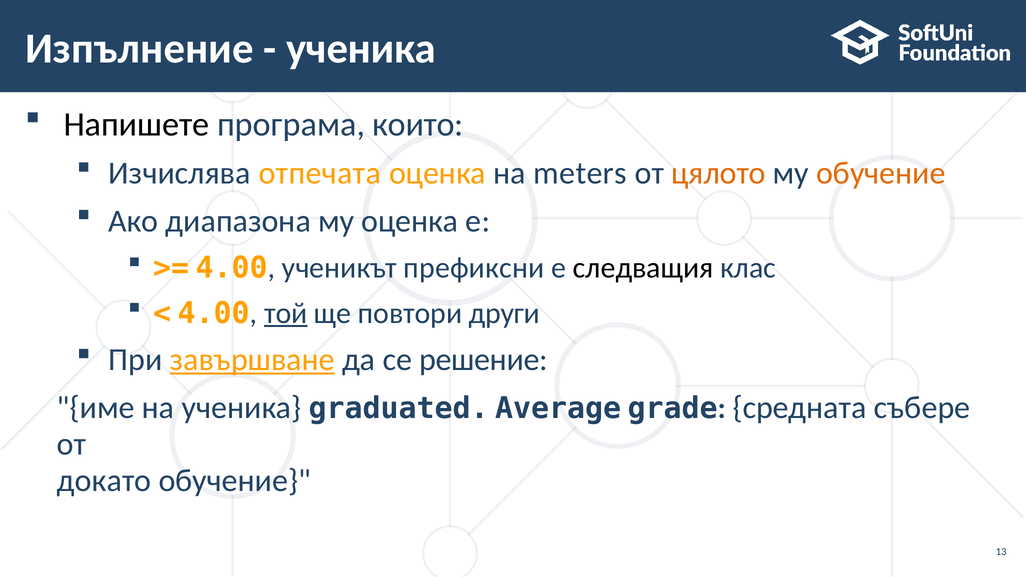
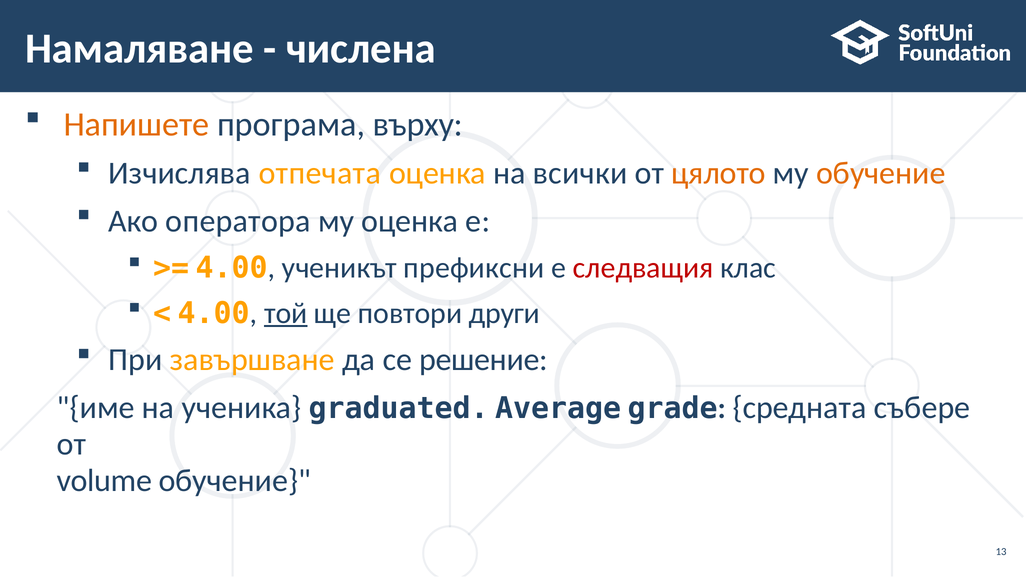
Изпълнение: Изпълнение -> Намаляване
ученика at (361, 49): ученика -> числена
Напишете colour: black -> orange
които: които -> върху
meters: meters -> всички
диапазона: диапазона -> оператора
следващия colour: black -> red
завършване underline: present -> none
докато: докато -> volume
